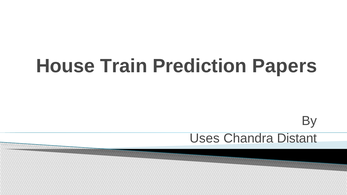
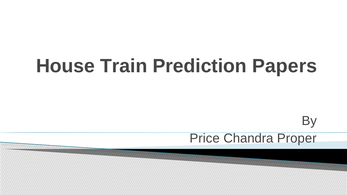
Uses: Uses -> Price
Distant: Distant -> Proper
